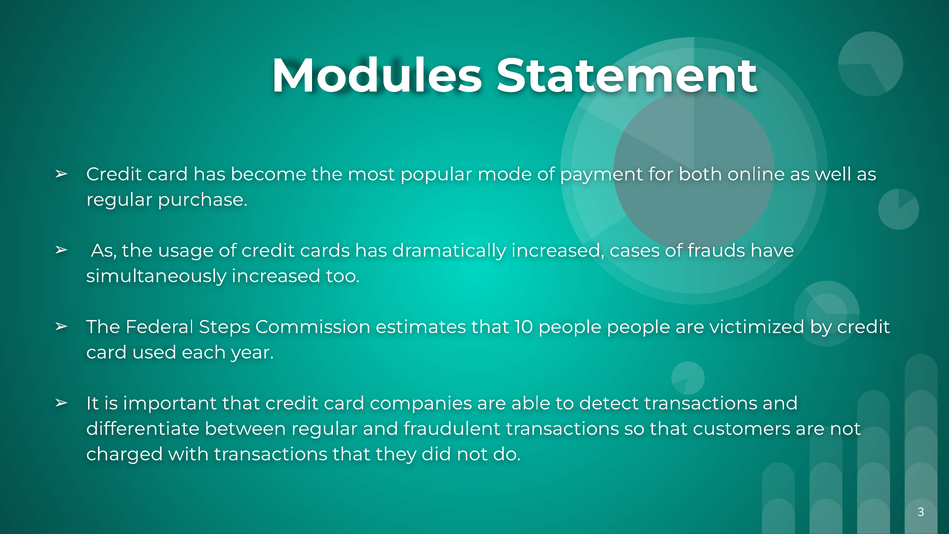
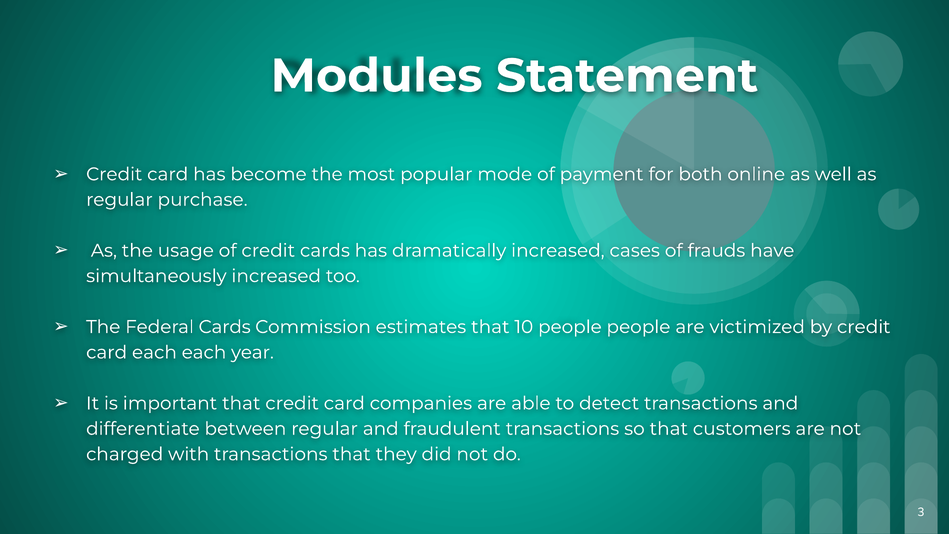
Federal Steps: Steps -> Cards
card used: used -> each
